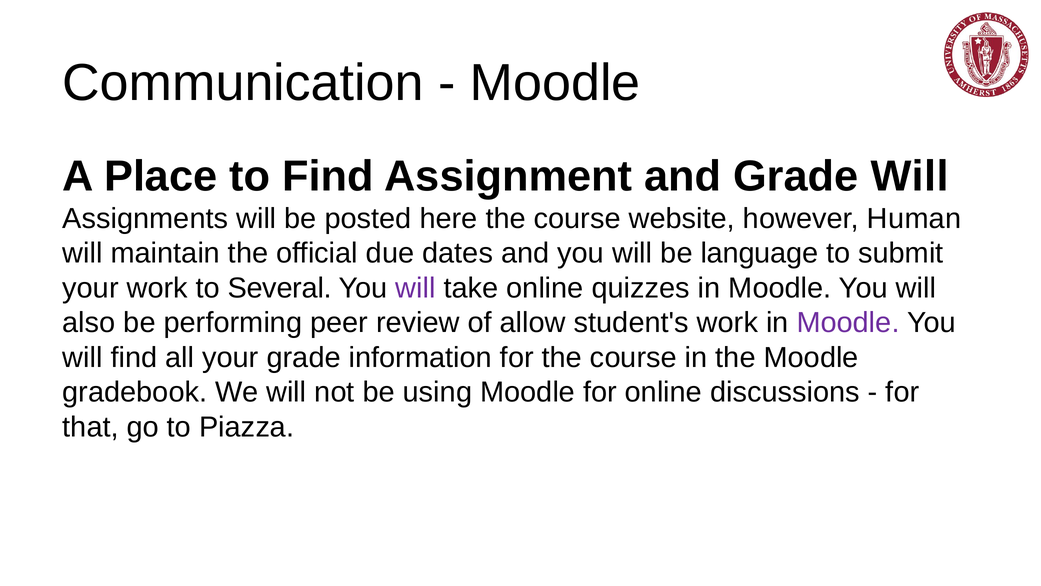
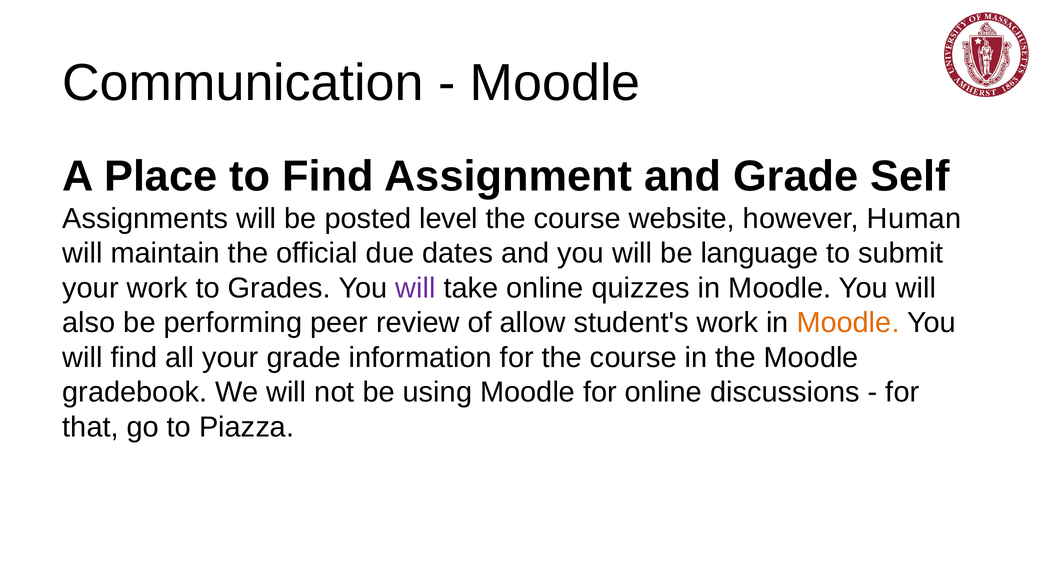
Grade Will: Will -> Self
here: here -> level
Several: Several -> Grades
Moodle at (848, 323) colour: purple -> orange
